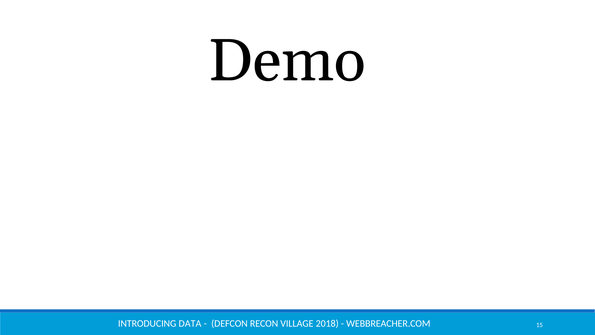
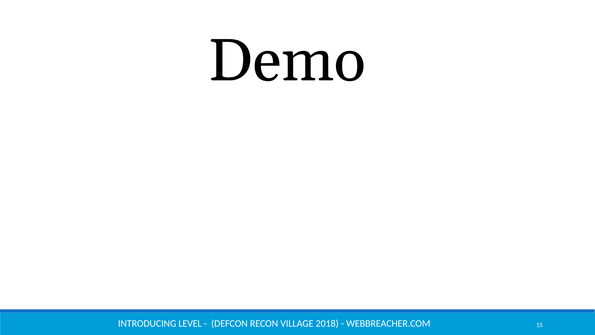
DATA: DATA -> LEVEL
